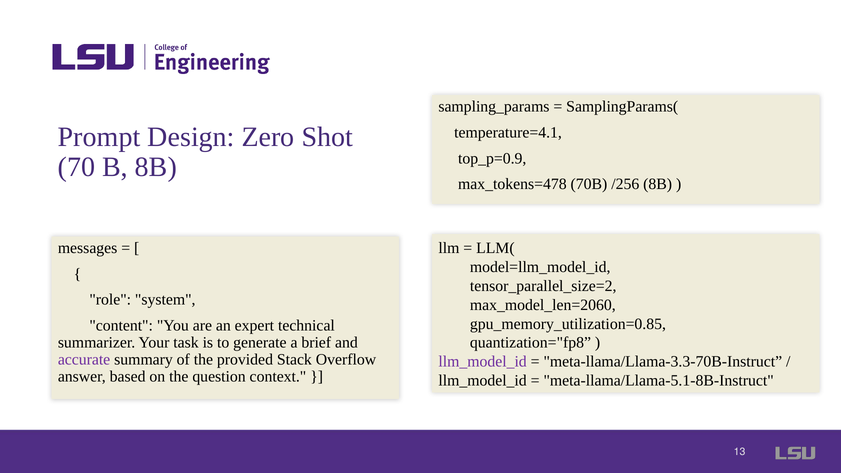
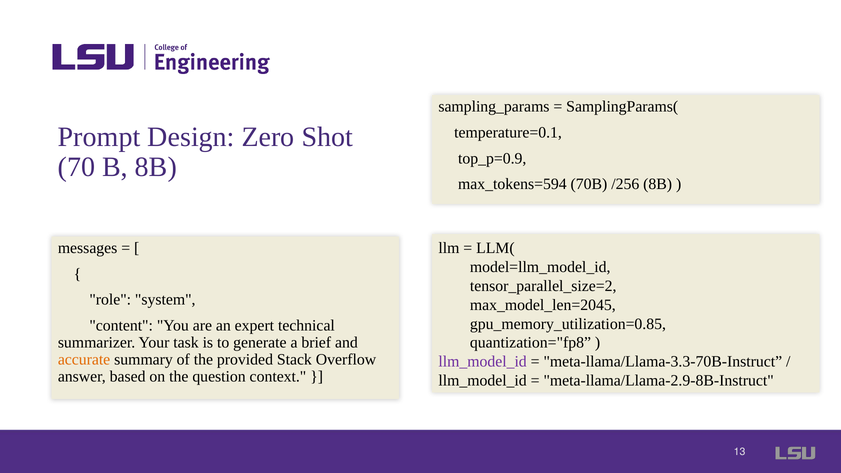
temperature=4.1: temperature=4.1 -> temperature=0.1
max_tokens=478: max_tokens=478 -> max_tokens=594
max_model_len=2060: max_model_len=2060 -> max_model_len=2045
accurate colour: purple -> orange
meta-llama/Llama-5.1-8B-Instruct: meta-llama/Llama-5.1-8B-Instruct -> meta-llama/Llama-2.9-8B-Instruct
